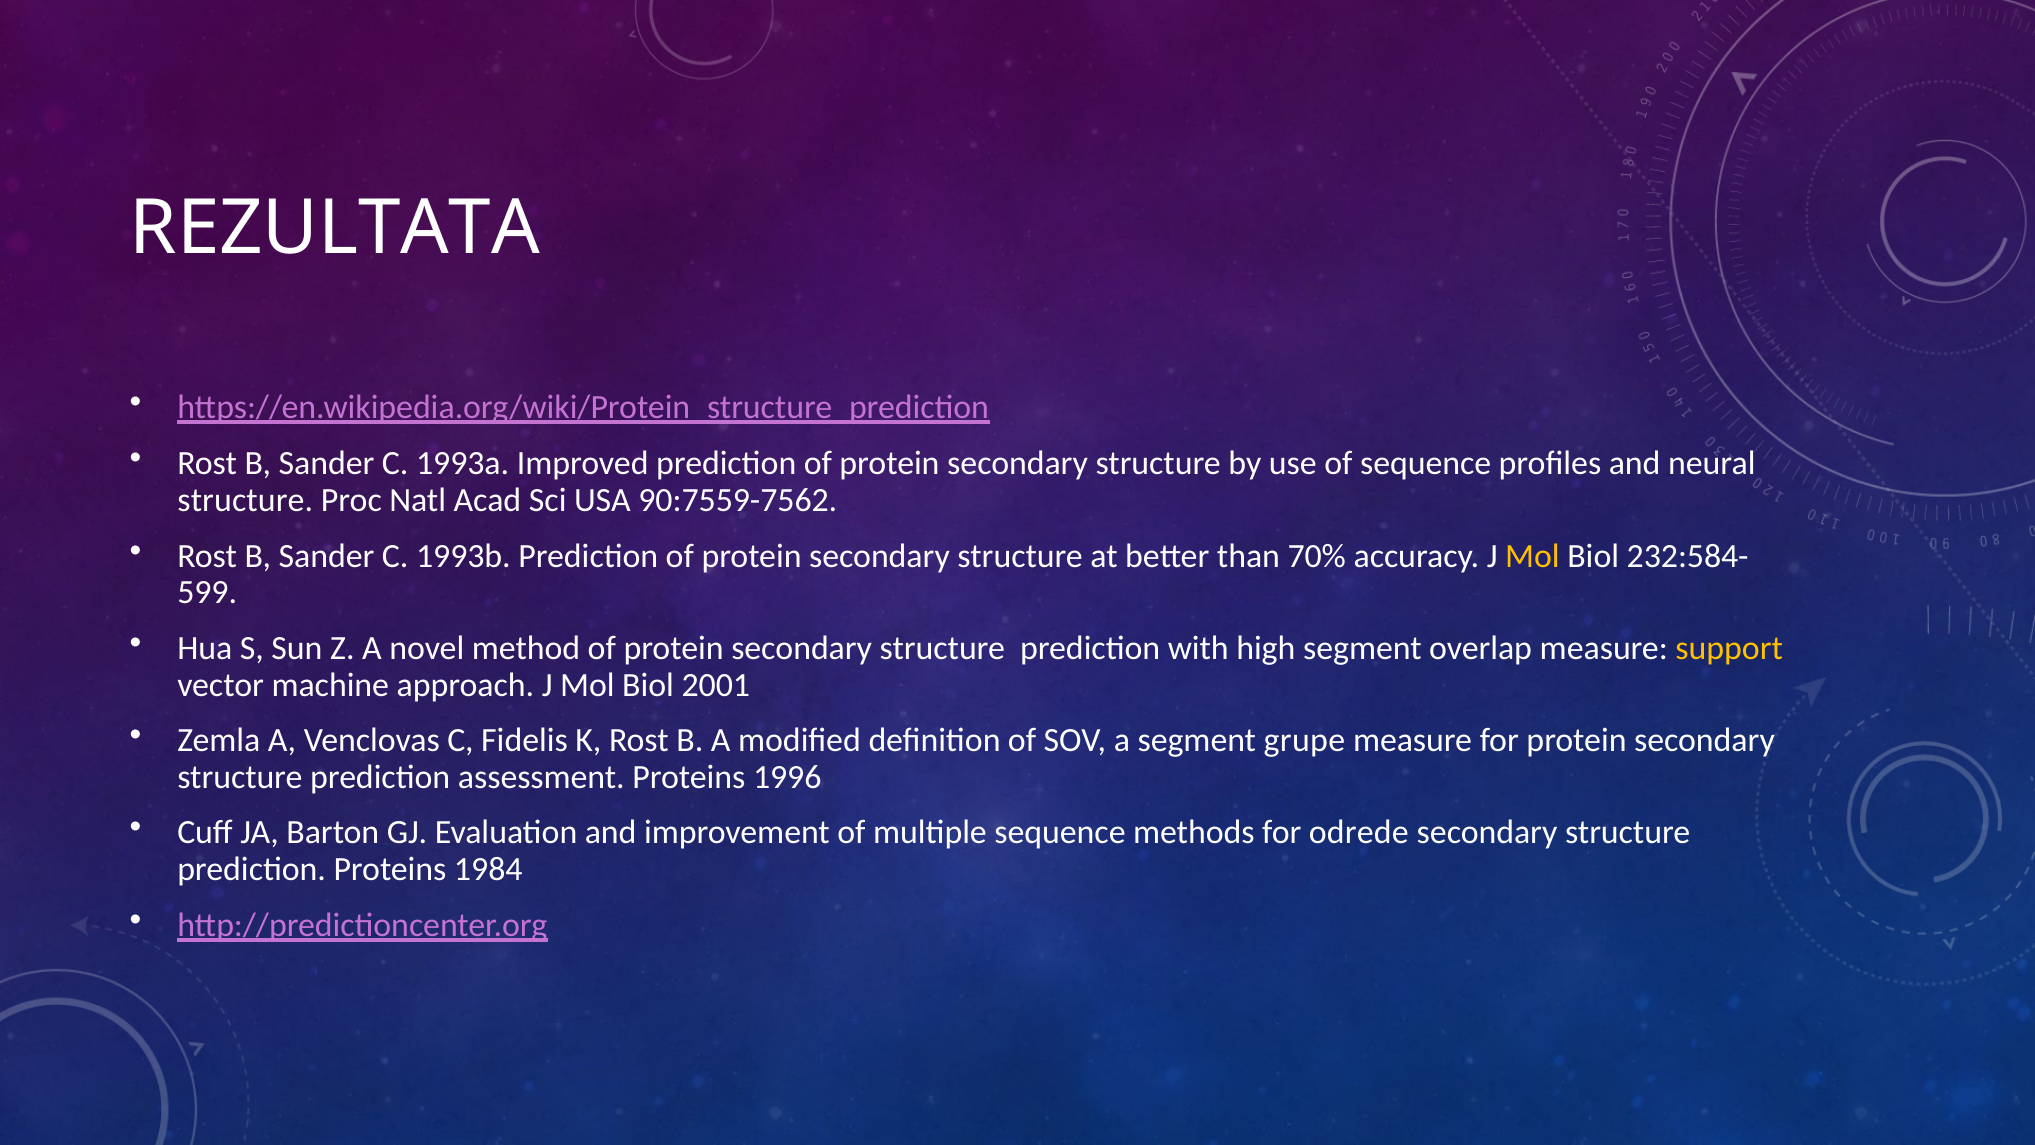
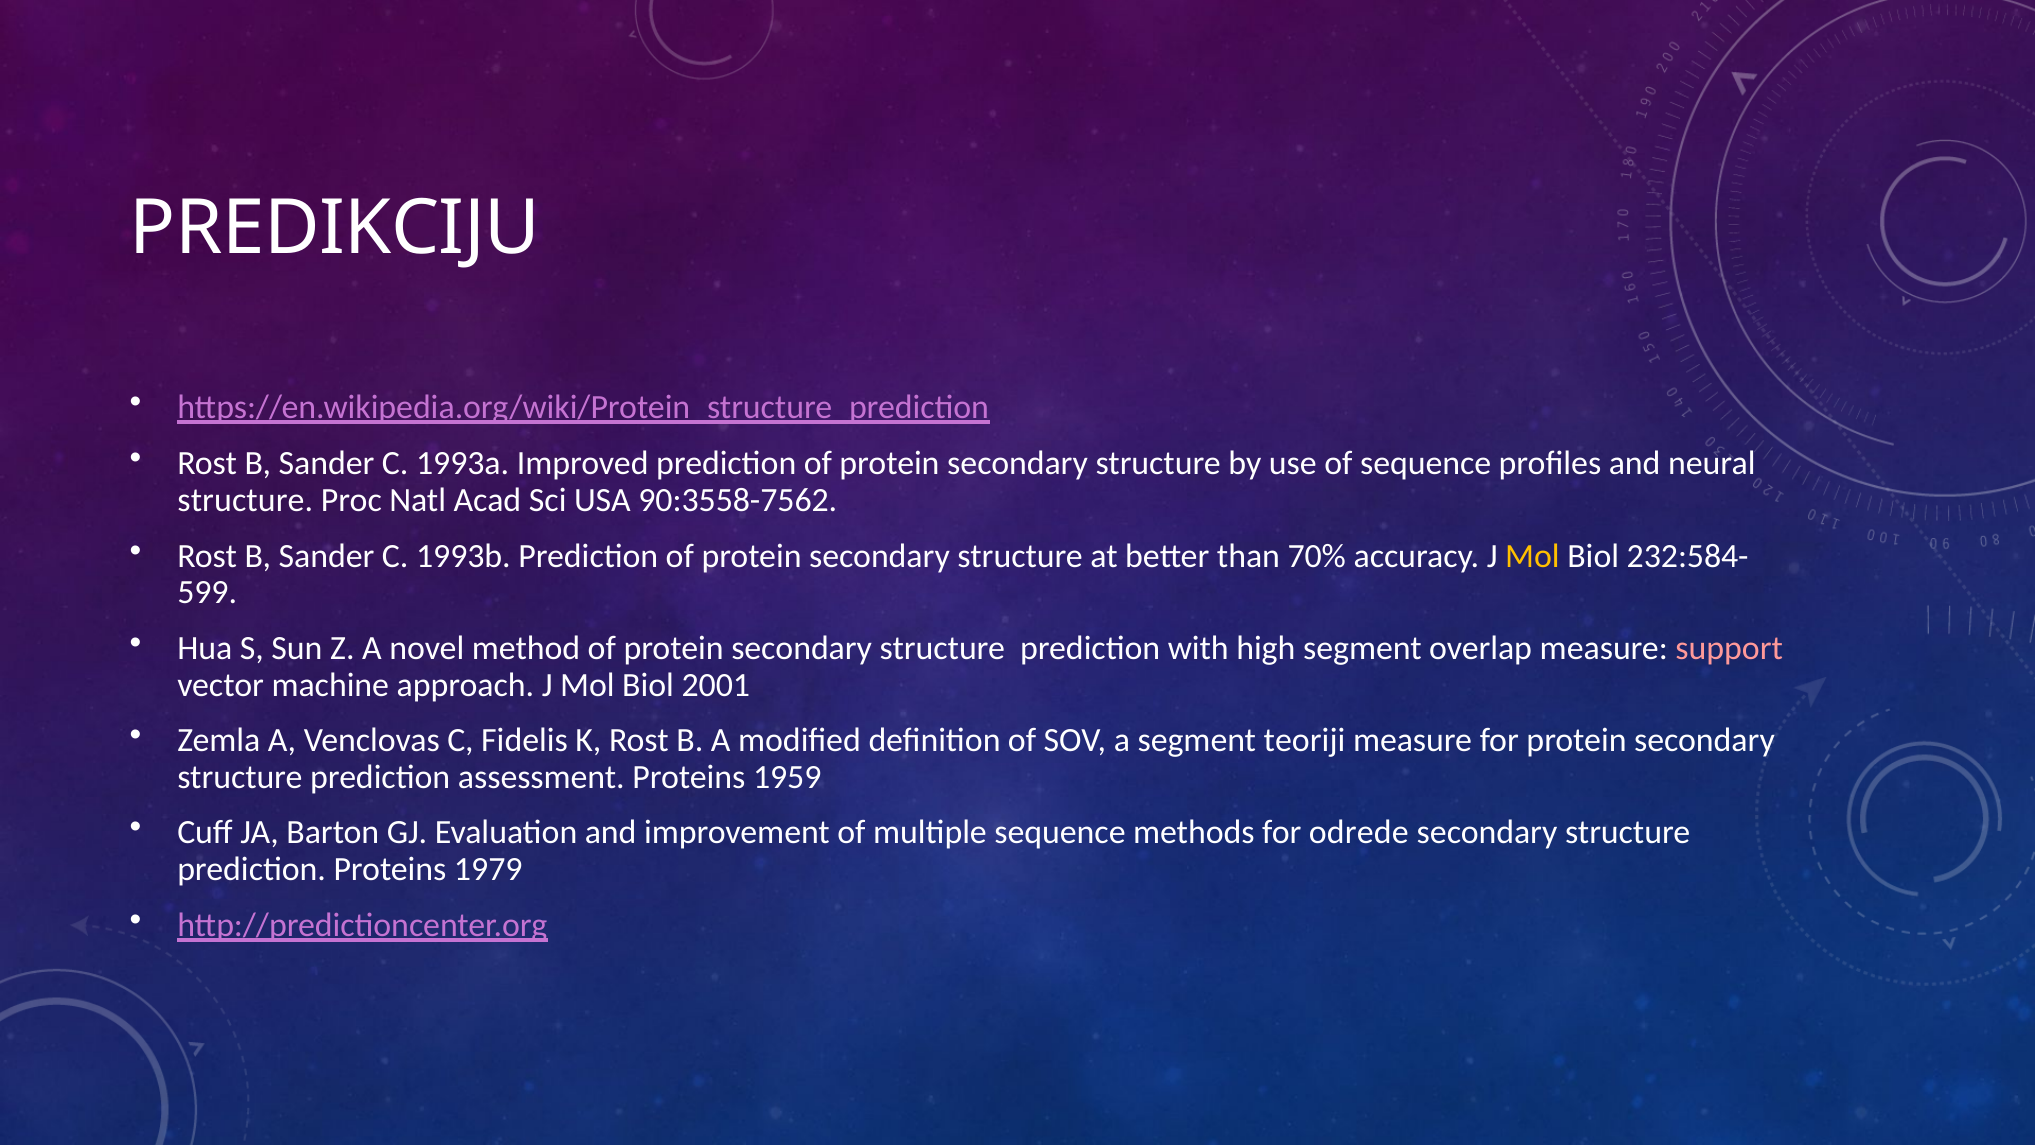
REZULTATA: REZULTATA -> PREDIKCIJU
90:7559-7562: 90:7559-7562 -> 90:3558-7562
support colour: yellow -> pink
grupe: grupe -> teoriji
1996: 1996 -> 1959
1984: 1984 -> 1979
